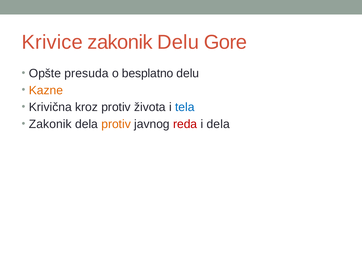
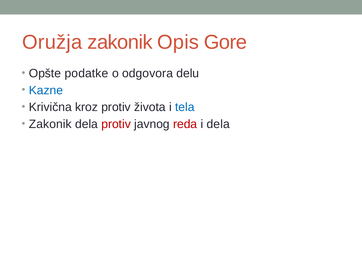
Krivice: Krivice -> Oružja
zakonik Delu: Delu -> Opis
presuda: presuda -> podatke
besplatno: besplatno -> odgovora
Kazne colour: orange -> blue
protiv at (116, 124) colour: orange -> red
